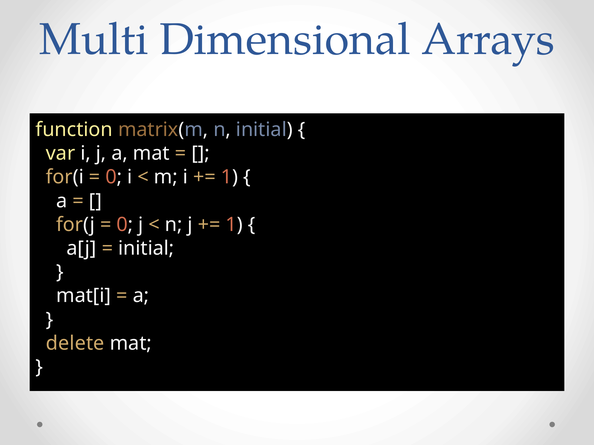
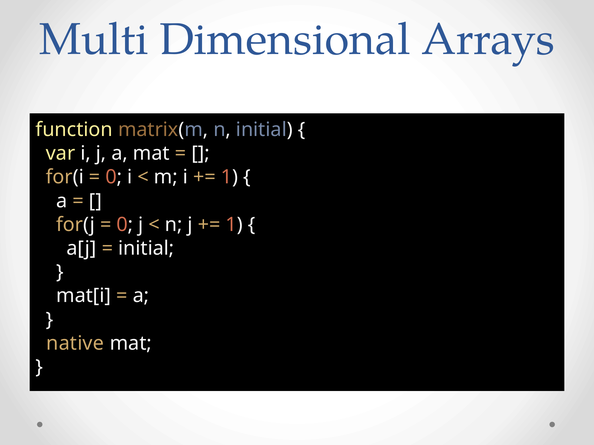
delete: delete -> native
